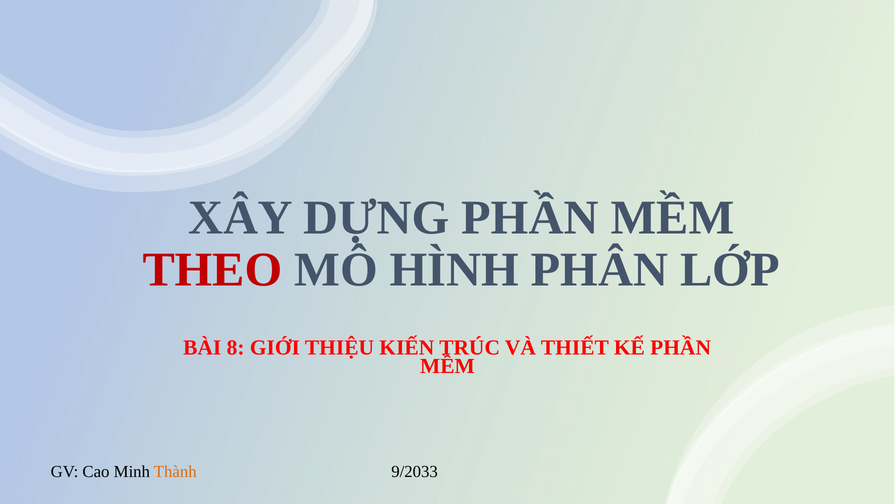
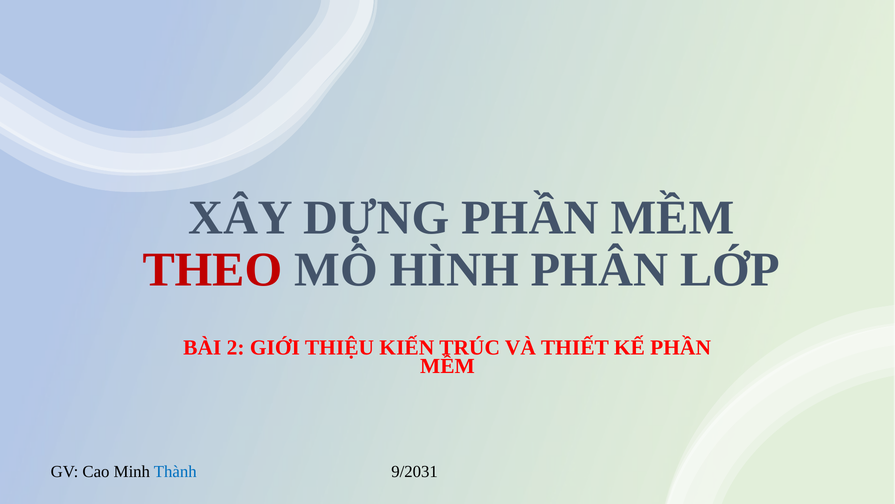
8: 8 -> 2
Thành colour: orange -> blue
9/2033: 9/2033 -> 9/2031
